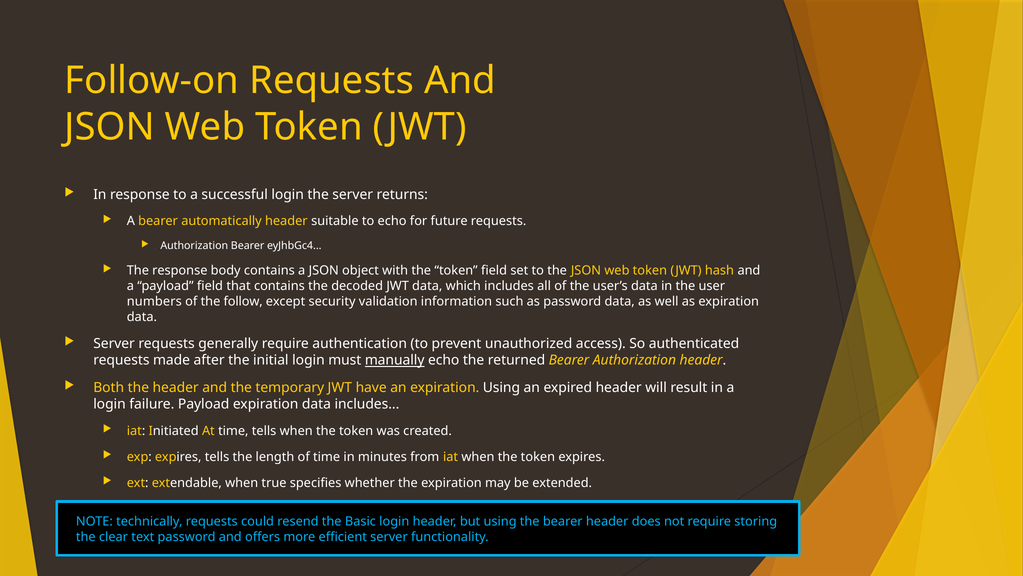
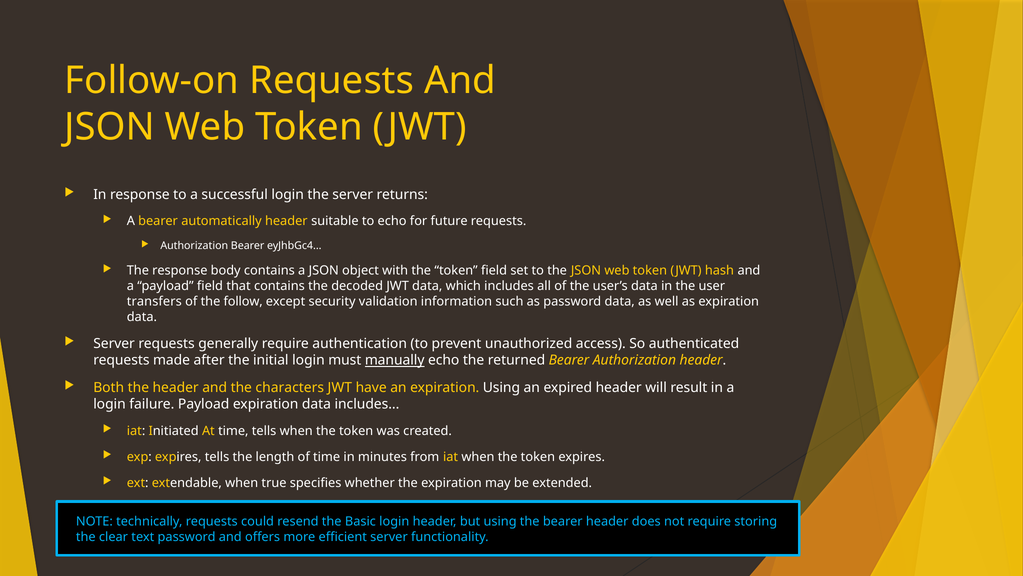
numbers: numbers -> transfers
temporary: temporary -> characters
